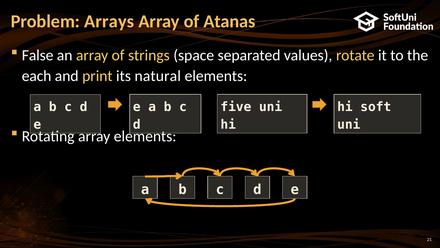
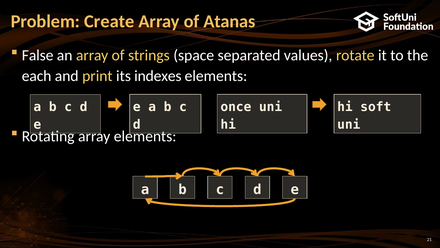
Arrays: Arrays -> Create
natural: natural -> indexes
five: five -> once
